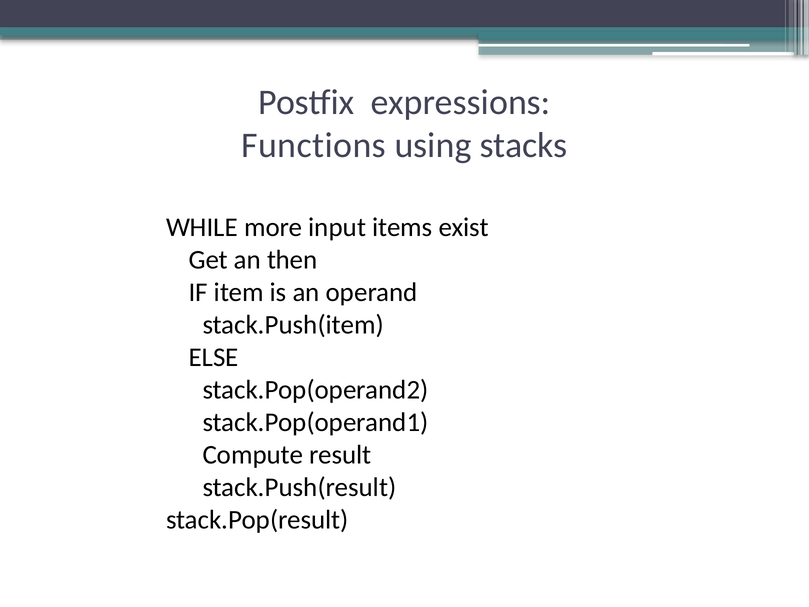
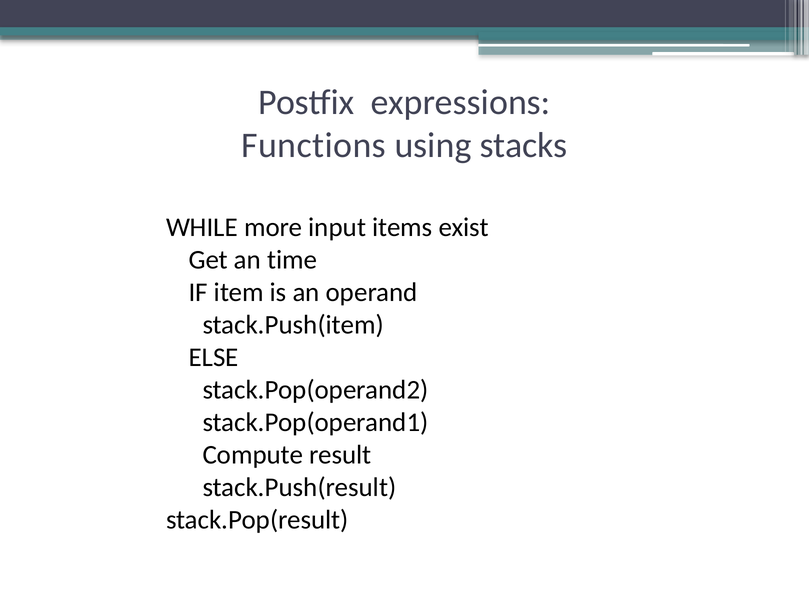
then: then -> time
